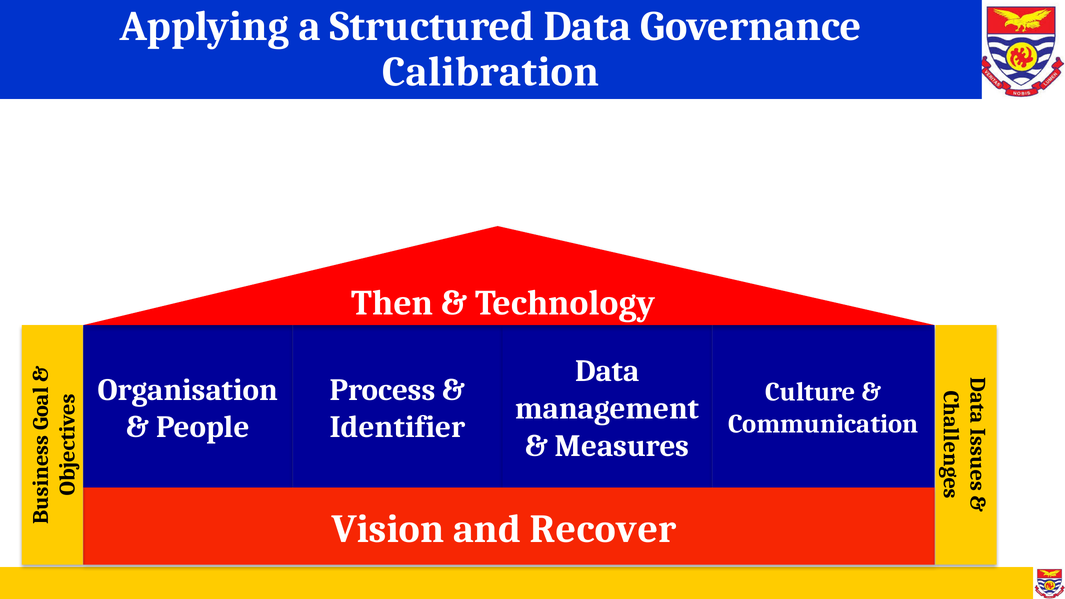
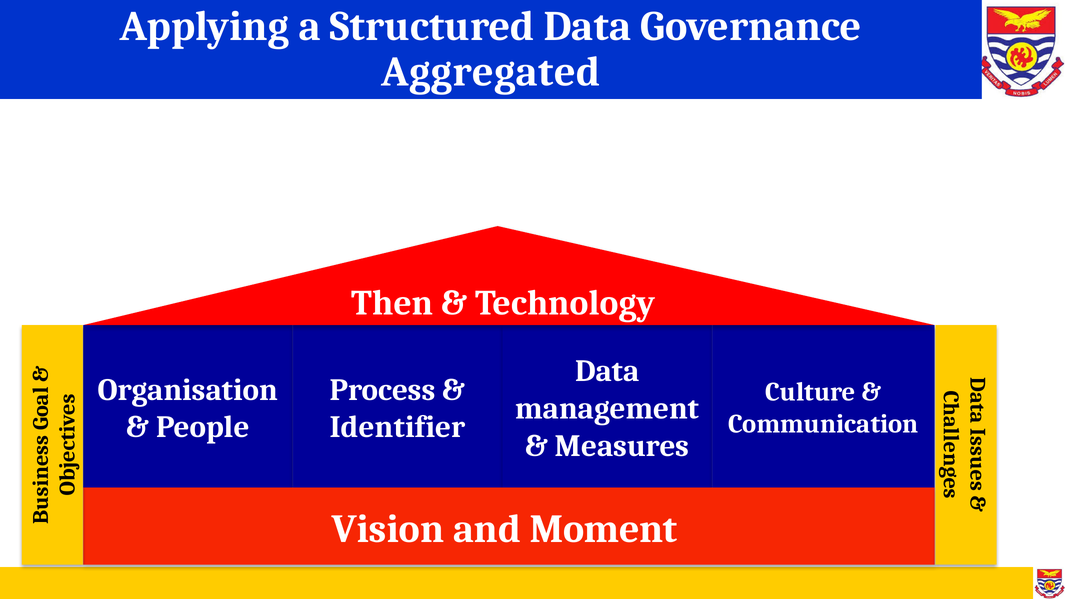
Calibration: Calibration -> Aggregated
Recover: Recover -> Moment
